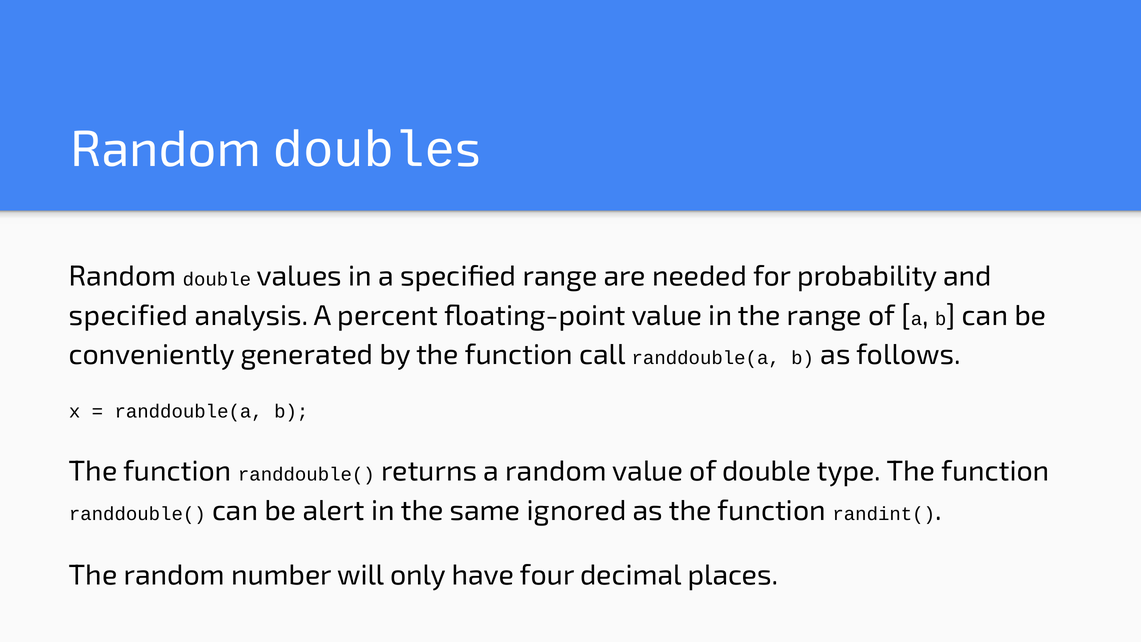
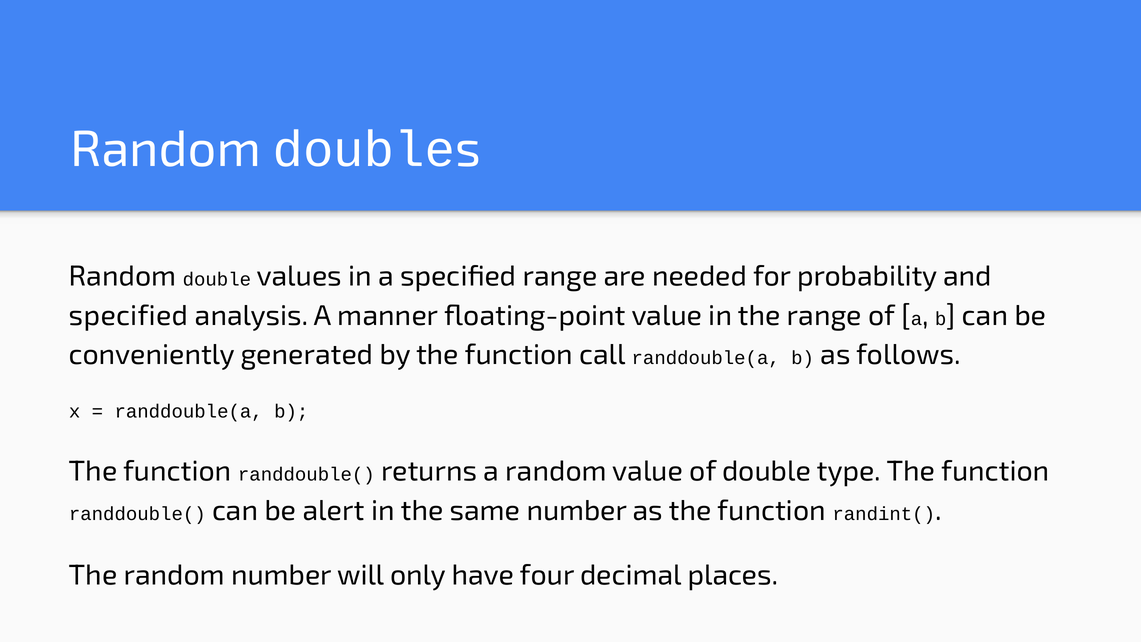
percent: percent -> manner
same ignored: ignored -> number
